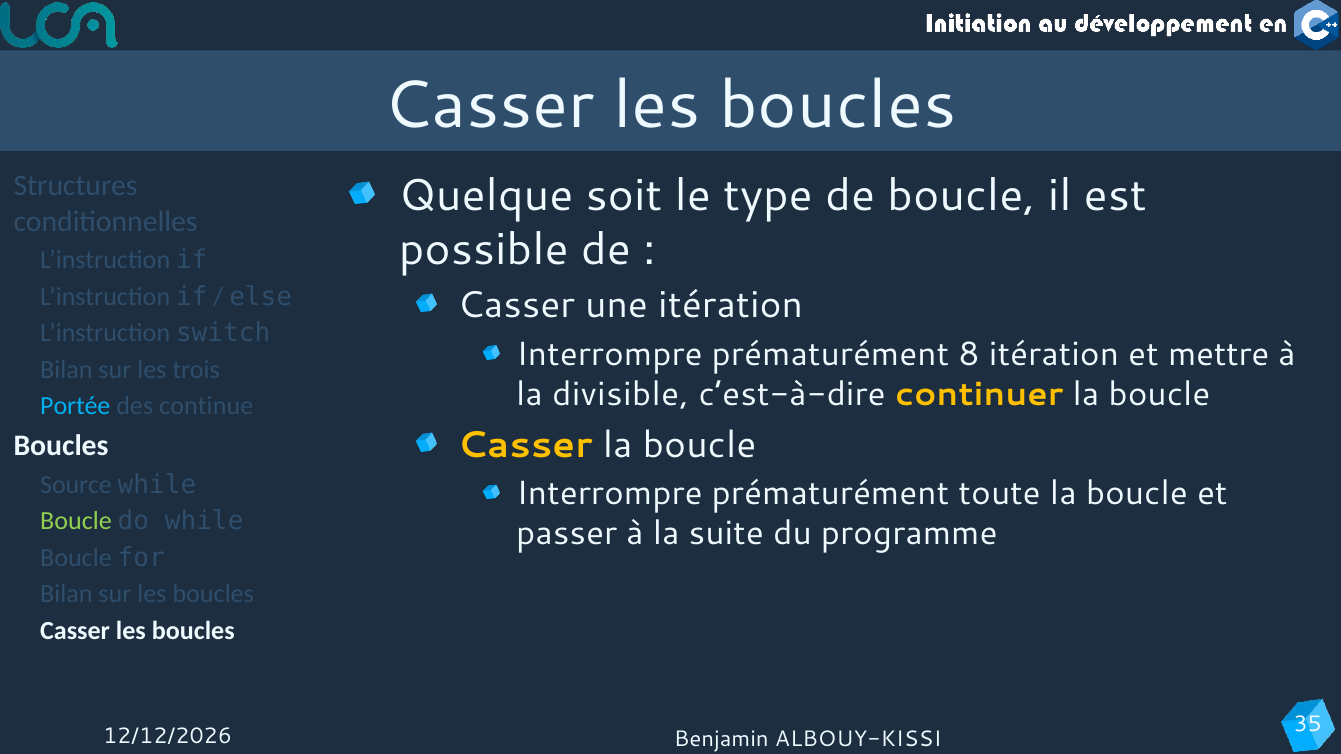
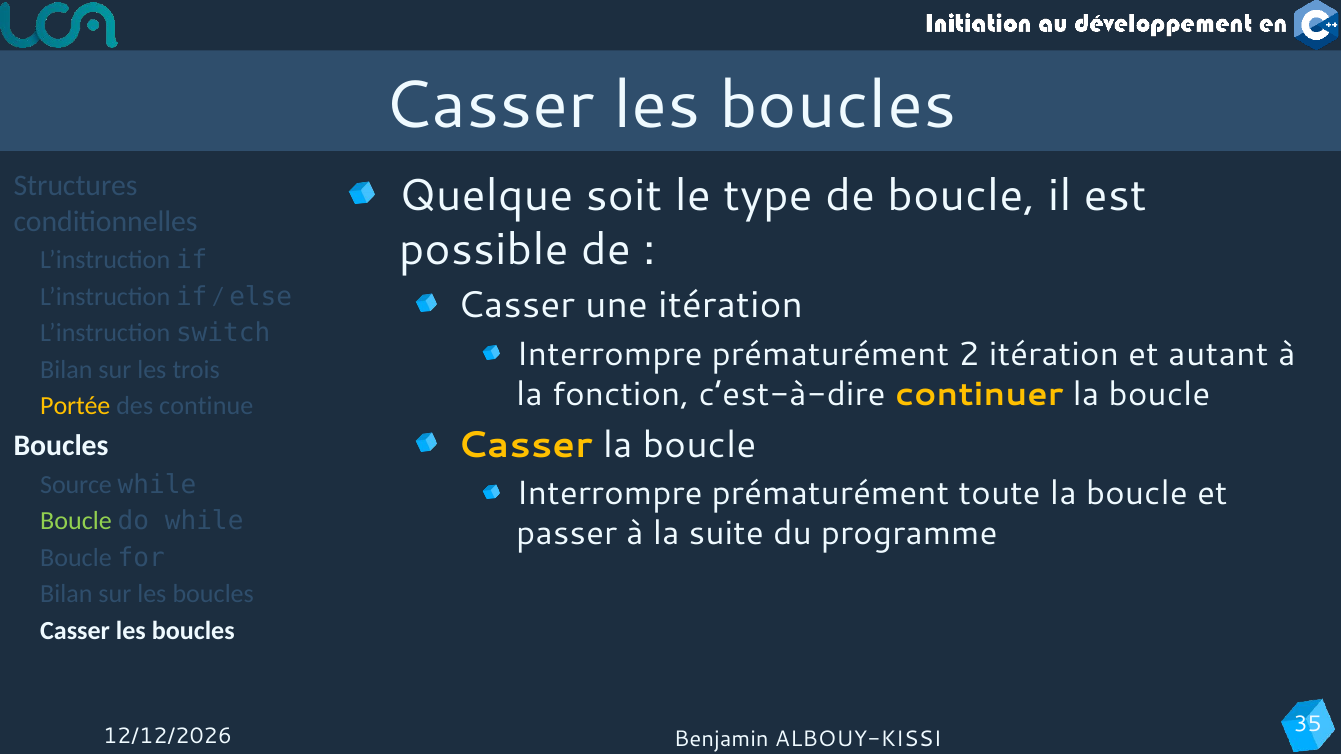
8: 8 -> 2
mettre: mettre -> autant
divisible: divisible -> fonction
Portée colour: light blue -> yellow
